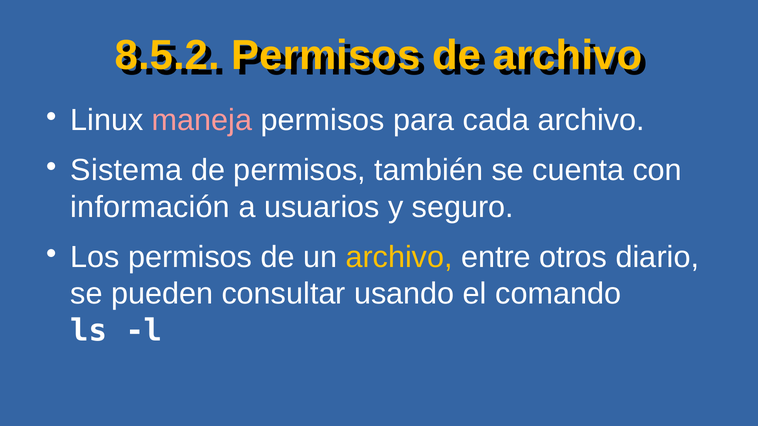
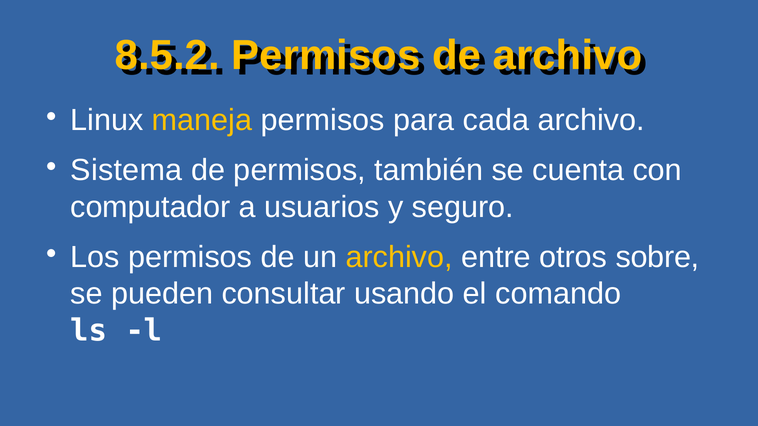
maneja colour: pink -> yellow
información: información -> computador
diario: diario -> sobre
